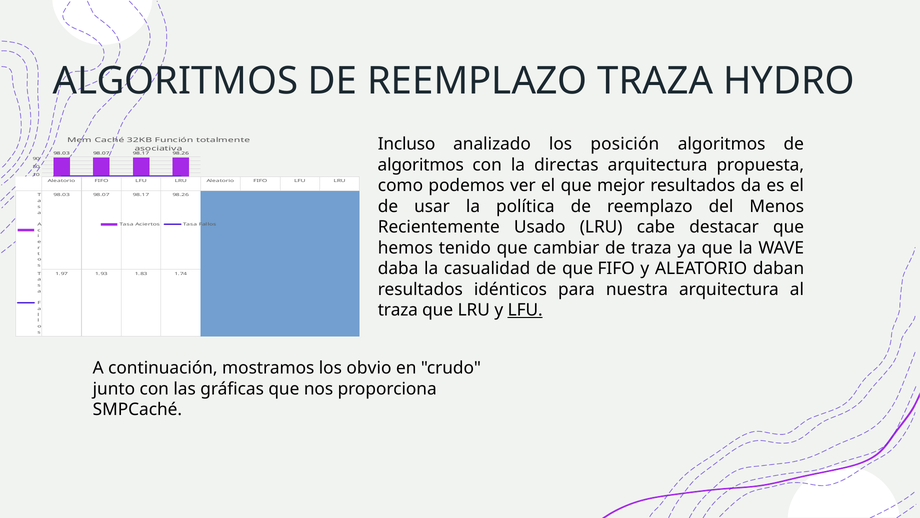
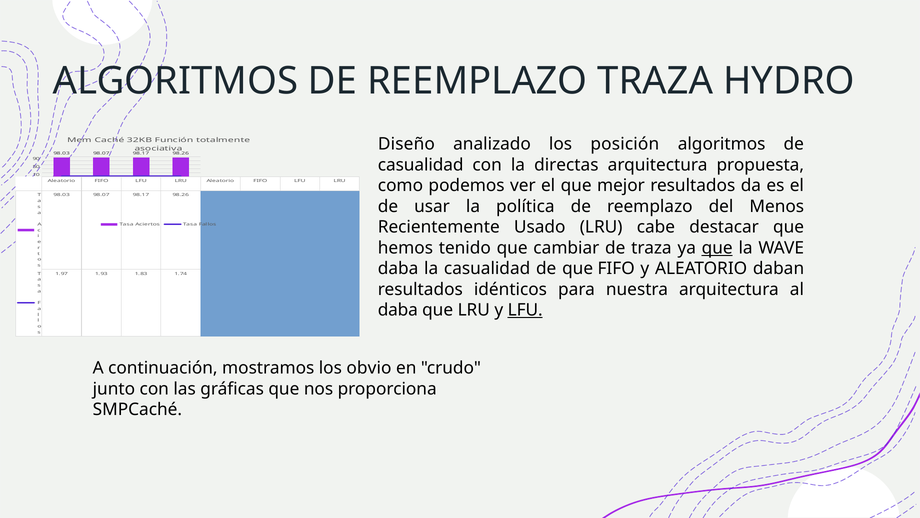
Incluso: Incluso -> Diseño
algoritmos at (421, 165): algoritmos -> casualidad
que at (717, 248) underline: none -> present
traza at (398, 310): traza -> daba
